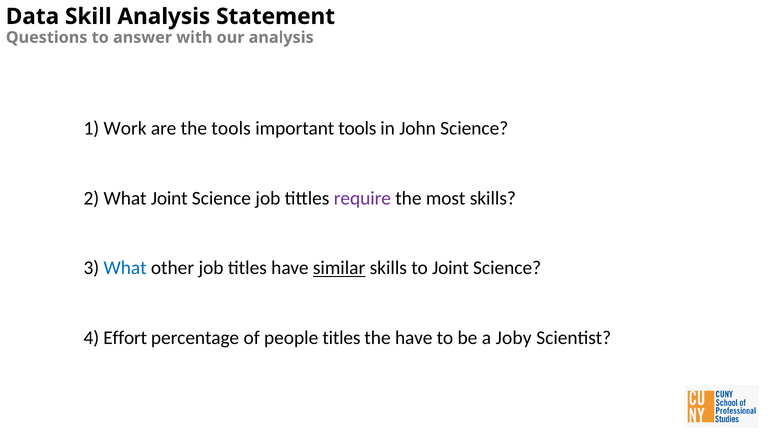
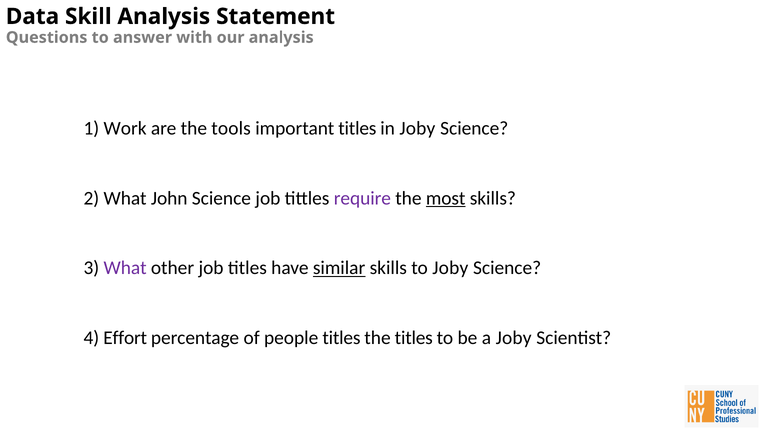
important tools: tools -> titles
in John: John -> Joby
What Joint: Joint -> John
most underline: none -> present
What at (125, 268) colour: blue -> purple
to Joint: Joint -> Joby
the have: have -> titles
